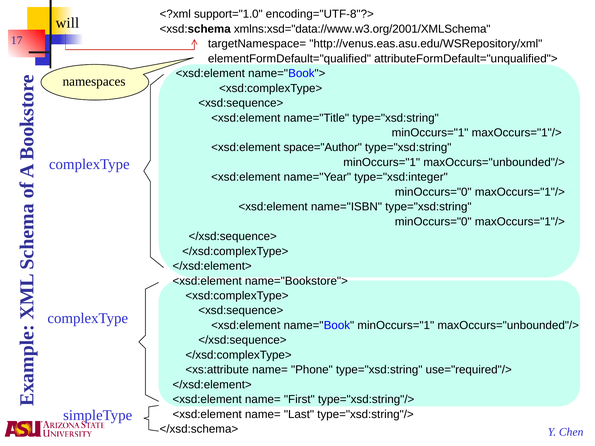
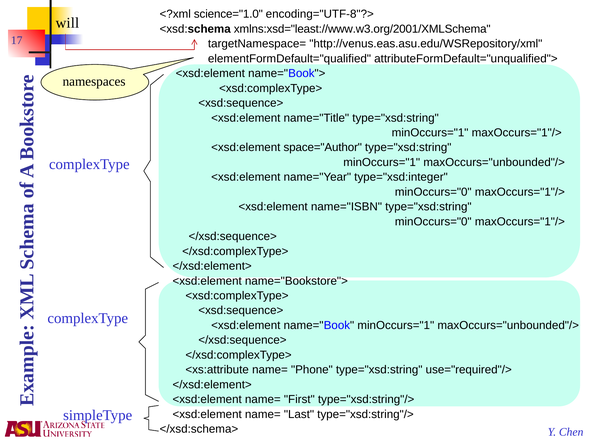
support="1.0: support="1.0 -> science="1.0
xmlns:xsd="data://www.w3.org/2001/XMLSchema: xmlns:xsd="data://www.w3.org/2001/XMLSchema -> xmlns:xsd="least://www.w3.org/2001/XMLSchema
